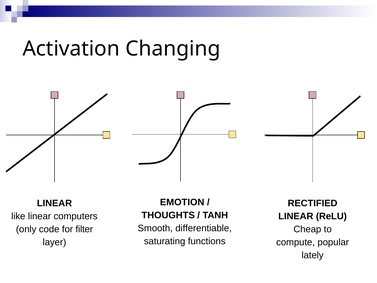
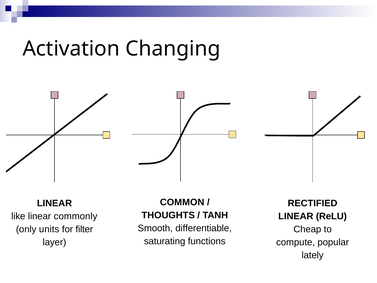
EMOTION: EMOTION -> COMMON
computers: computers -> commonly
code: code -> units
